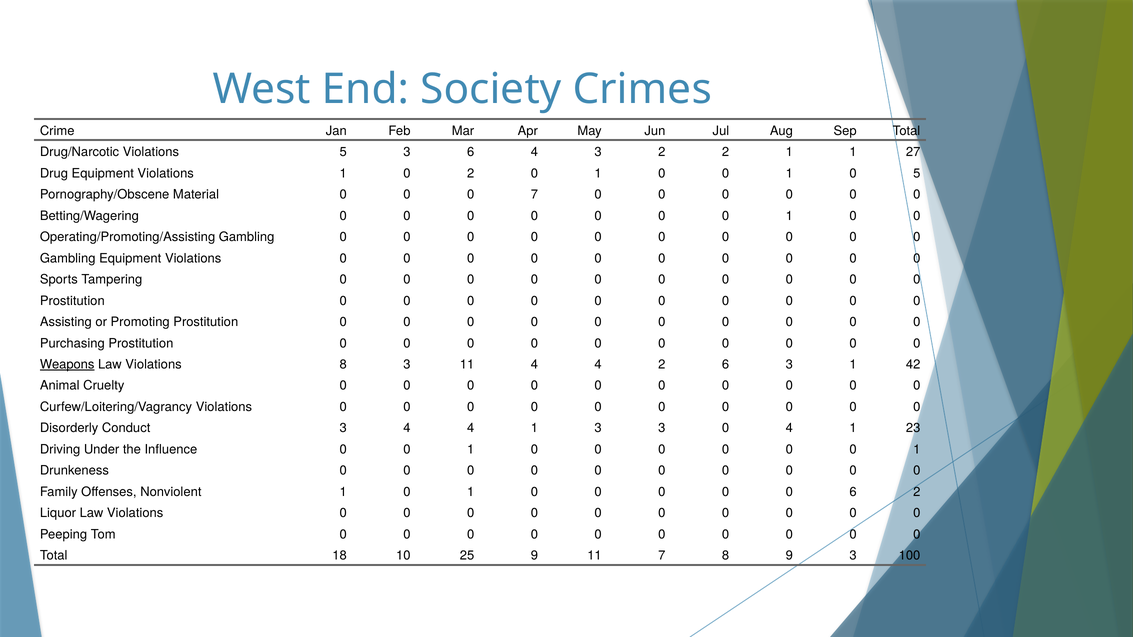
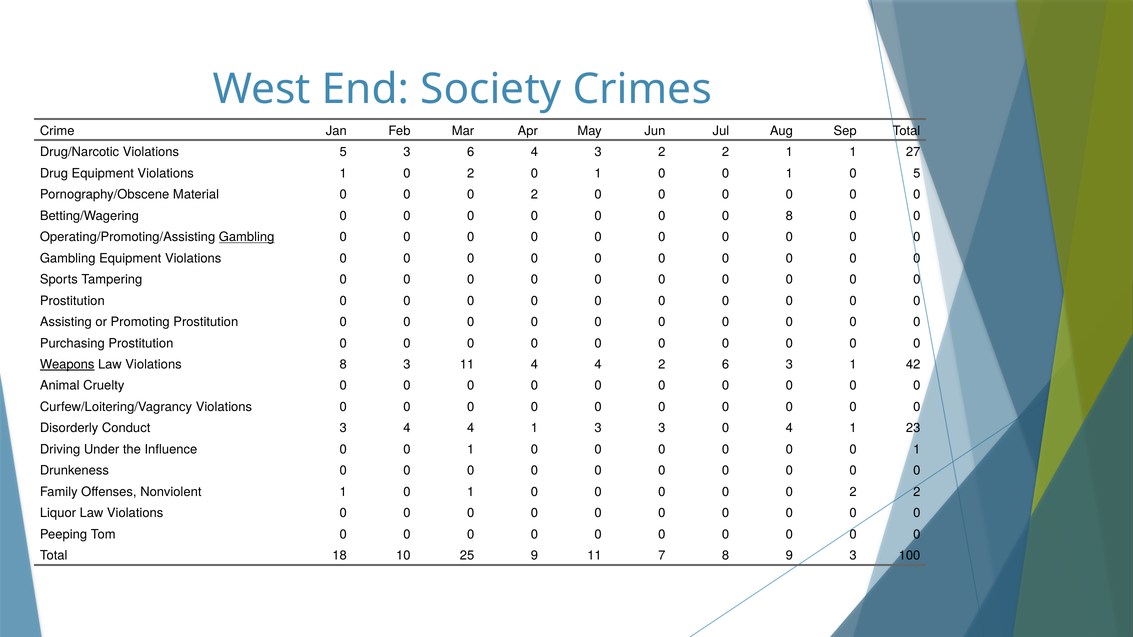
7 at (534, 195): 7 -> 2
1 at (789, 216): 1 -> 8
Gambling at (247, 237) underline: none -> present
6 at (853, 492): 6 -> 2
